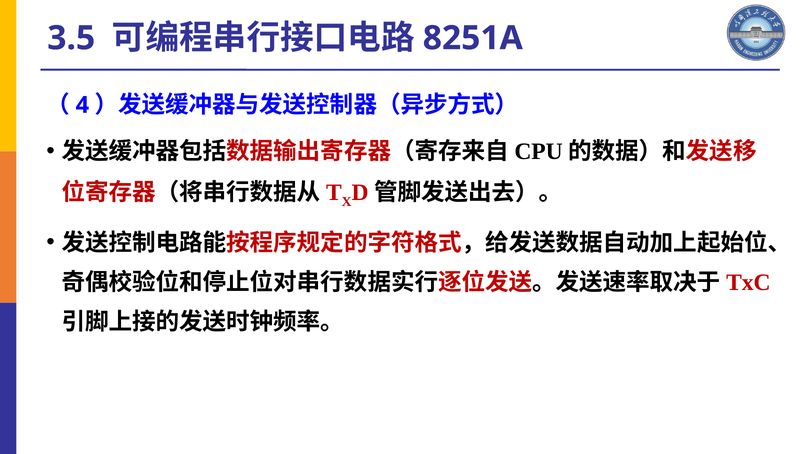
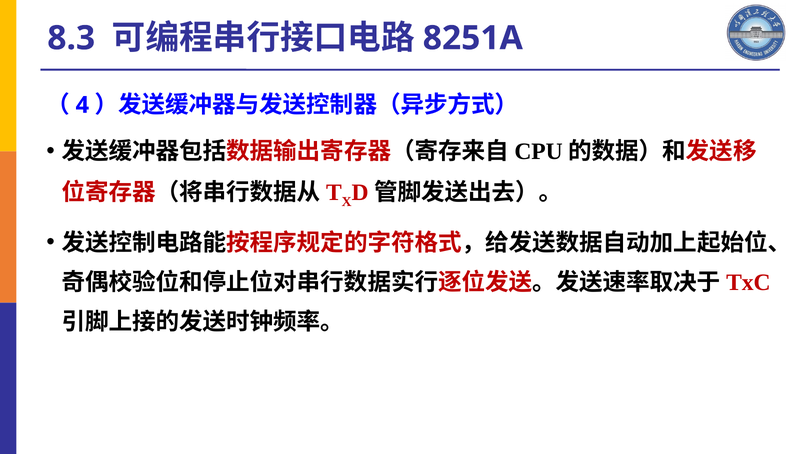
3.5: 3.5 -> 8.3
